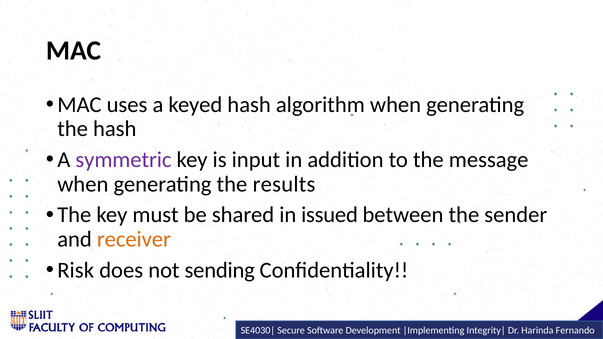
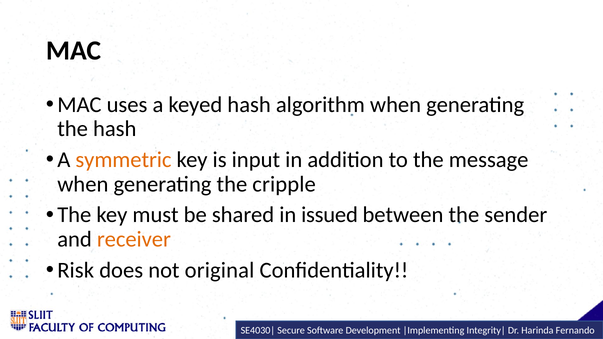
symmetric colour: purple -> orange
results: results -> cripple
sending: sending -> original
